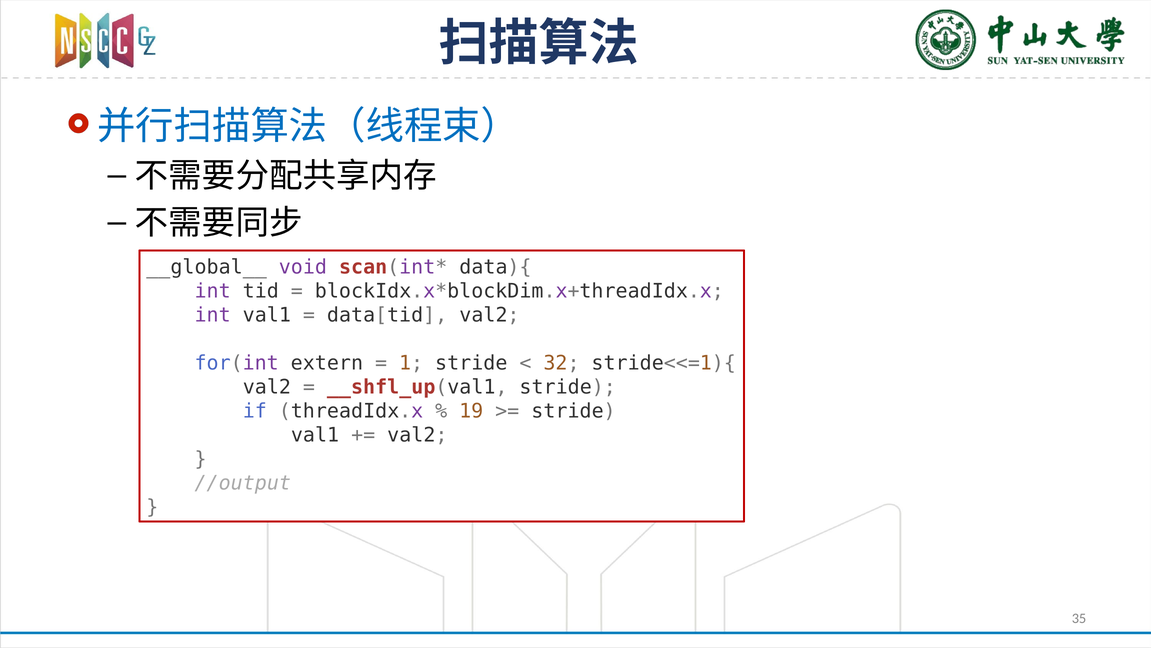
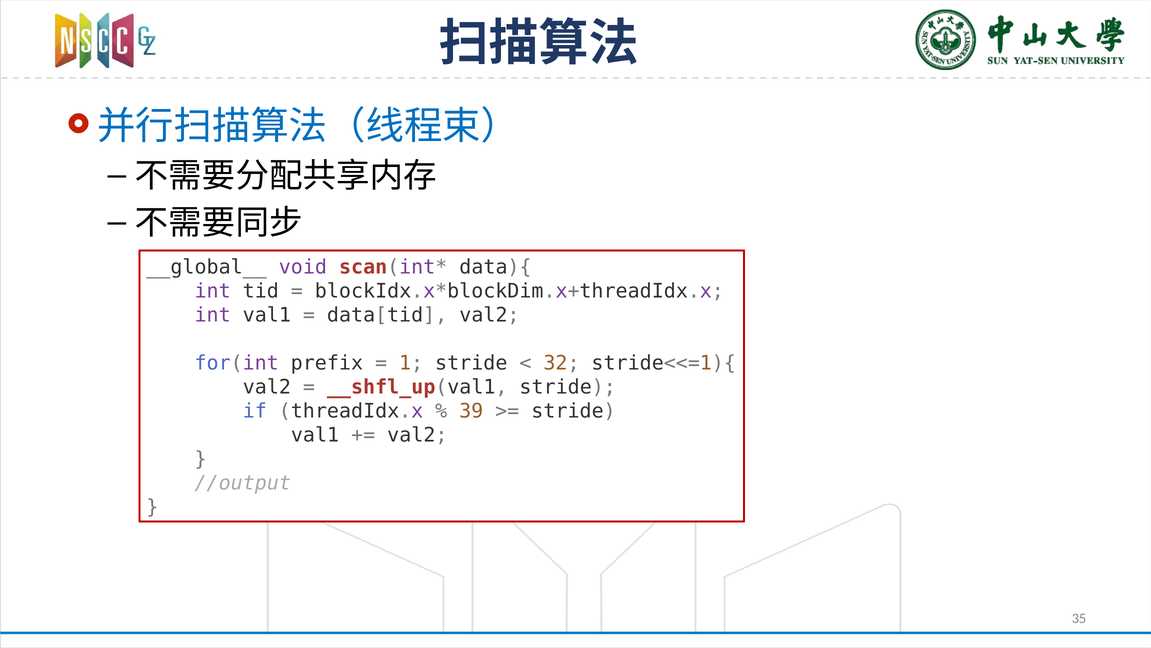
extern: extern -> prefix
19: 19 -> 39
